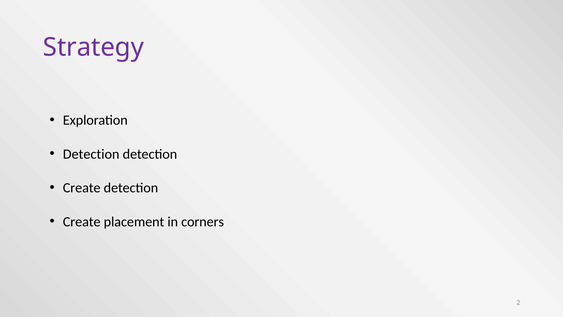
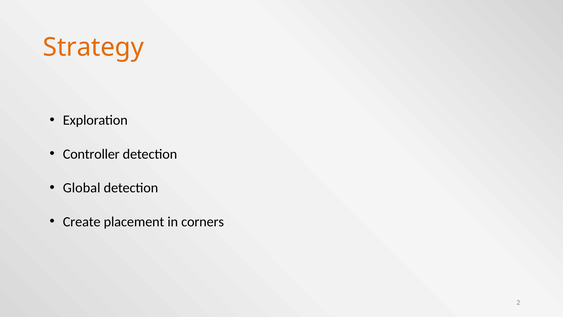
Strategy colour: purple -> orange
Detection at (91, 154): Detection -> Controller
Create at (82, 188): Create -> Global
